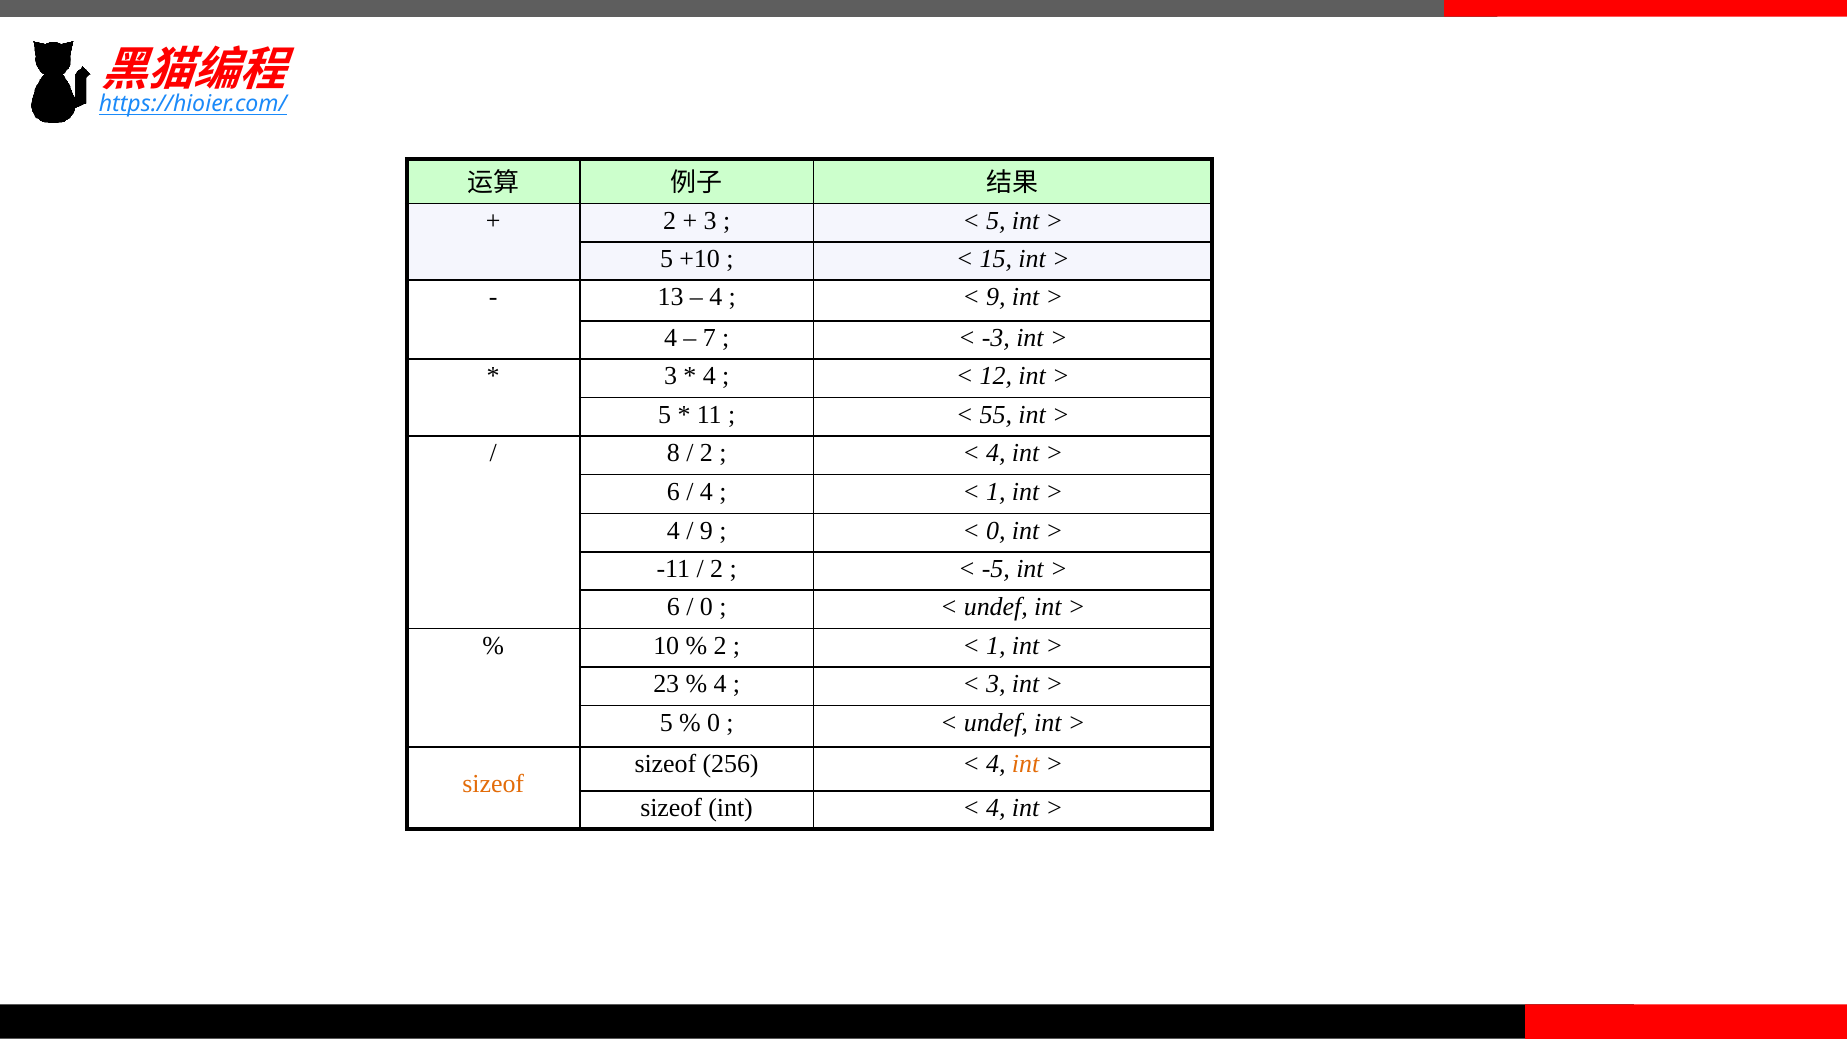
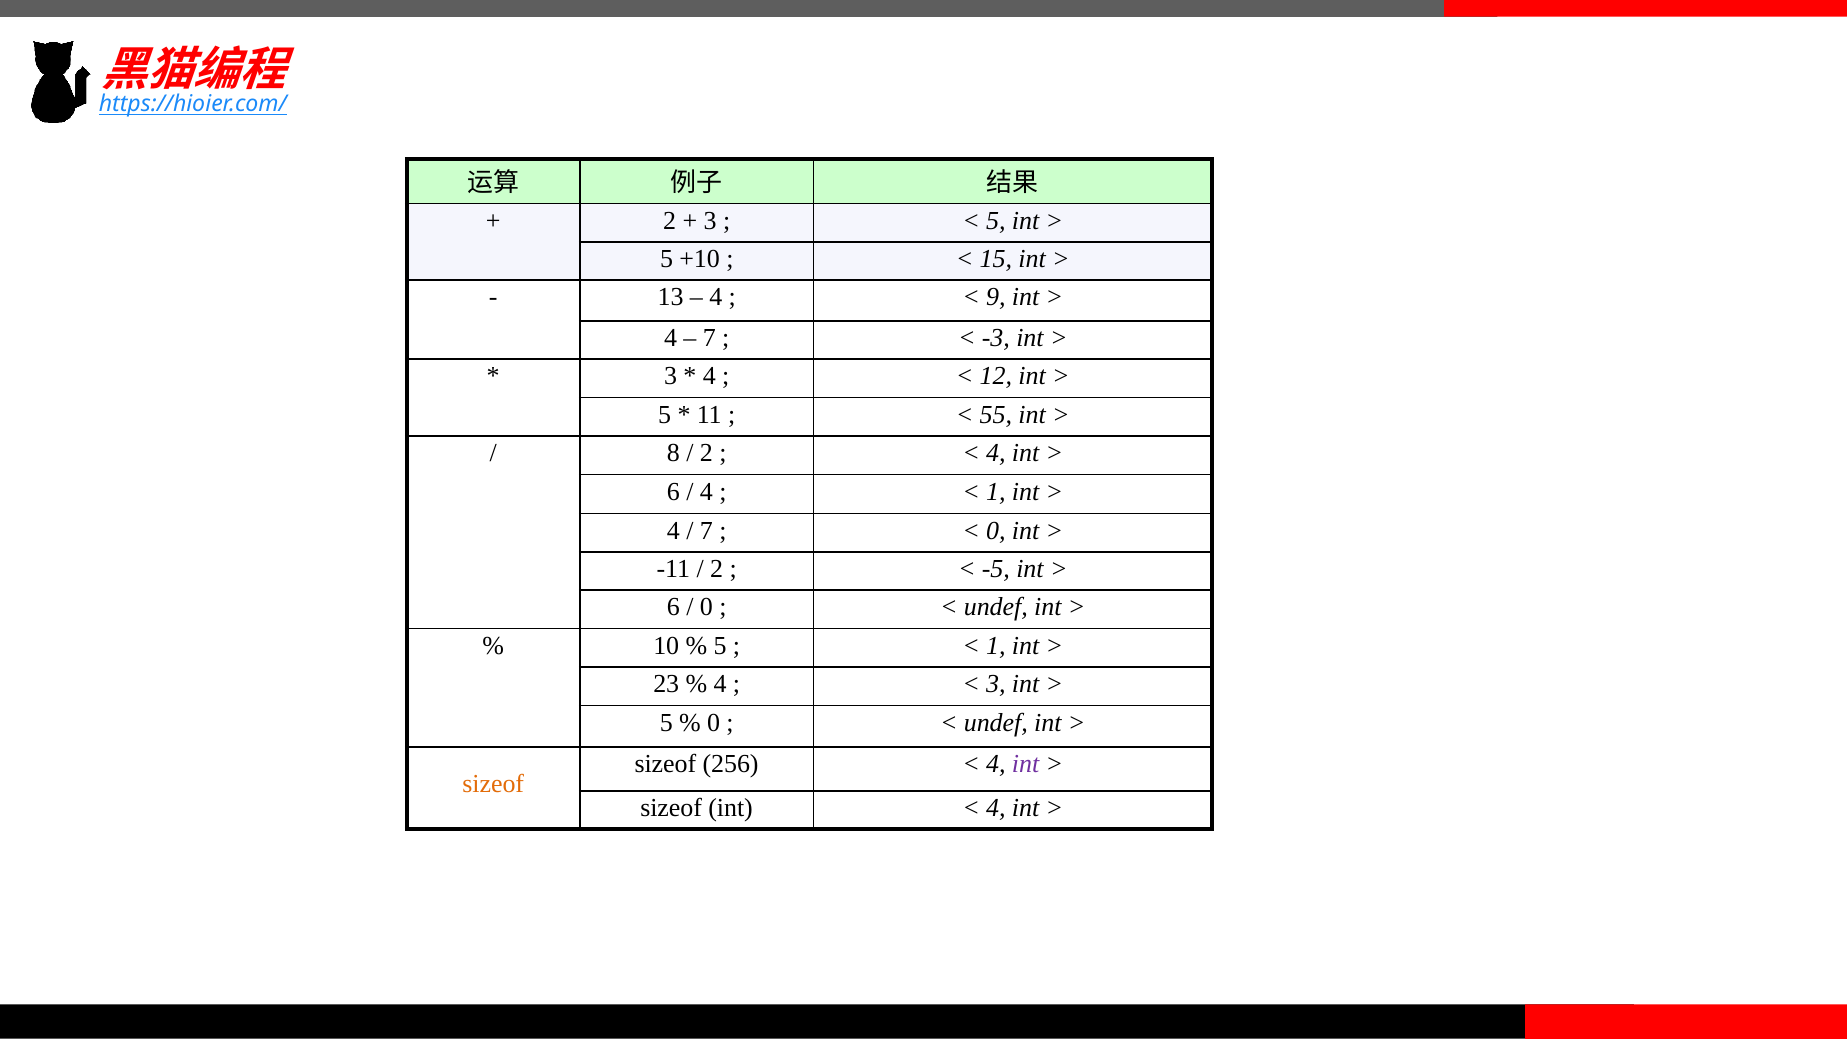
9 at (706, 531): 9 -> 7
2 at (720, 646): 2 -> 5
int at (1026, 764) colour: orange -> purple
